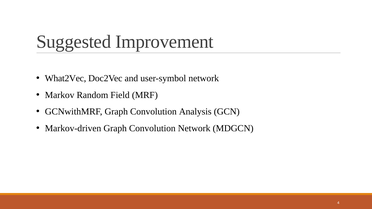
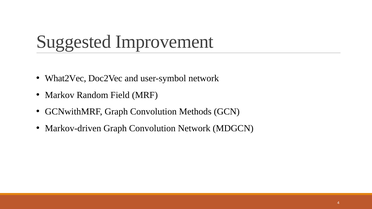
Analysis: Analysis -> Methods
